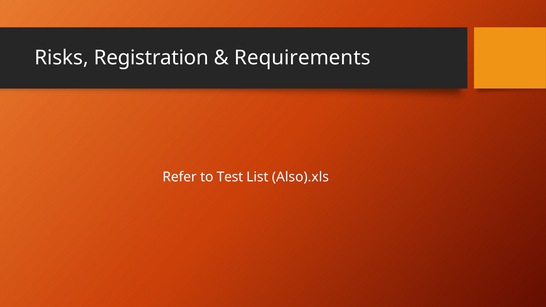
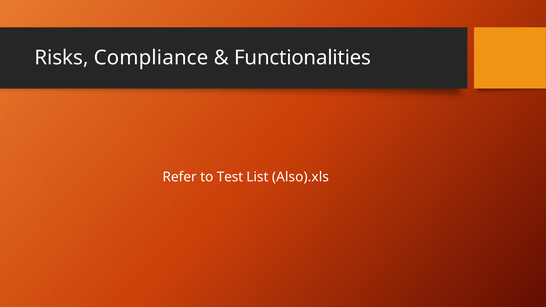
Registration: Registration -> Compliance
Requirements: Requirements -> Functionalities
